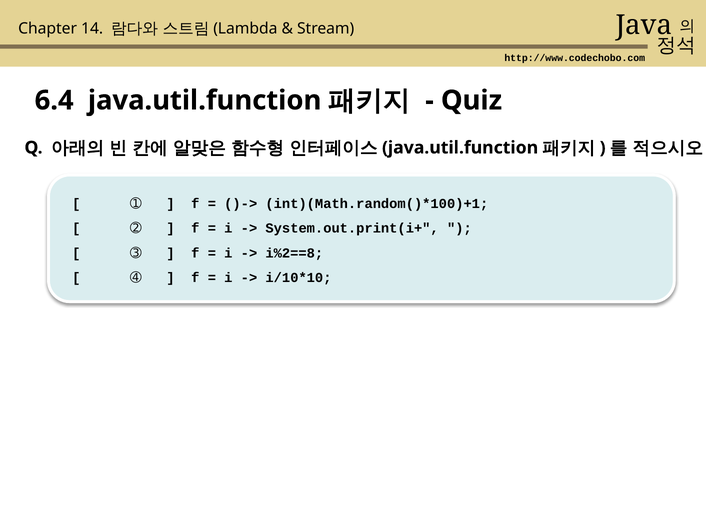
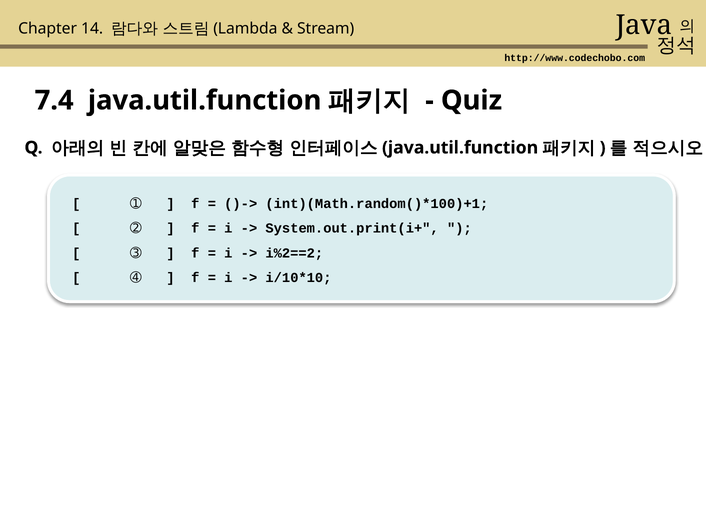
6.4: 6.4 -> 7.4
i%2==8: i%2==8 -> i%2==2
